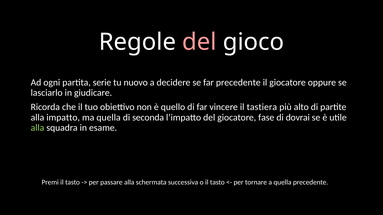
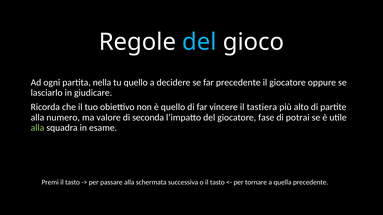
del at (199, 42) colour: pink -> light blue
serie: serie -> nella
tu nuovo: nuovo -> quello
impatto: impatto -> numero
ma quella: quella -> valore
dovrai: dovrai -> potrai
